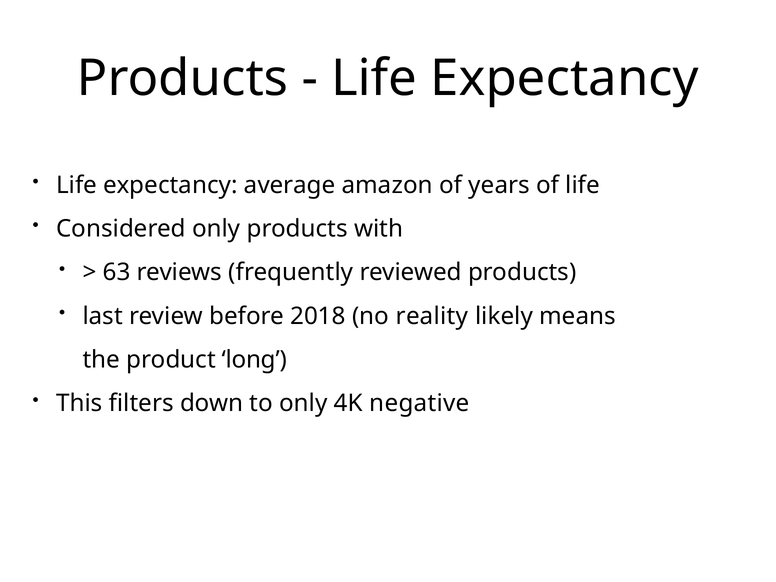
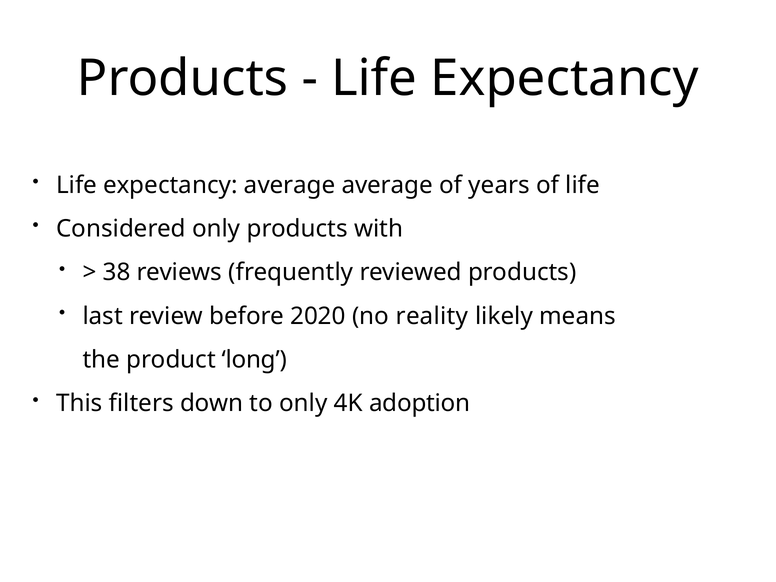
average amazon: amazon -> average
63: 63 -> 38
2018: 2018 -> 2020
negative: negative -> adoption
